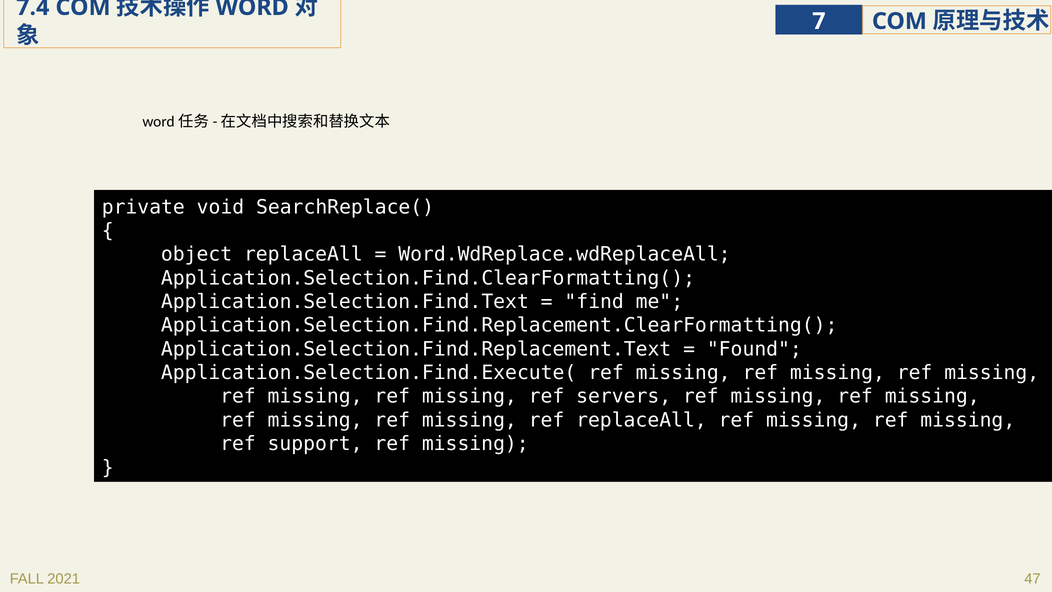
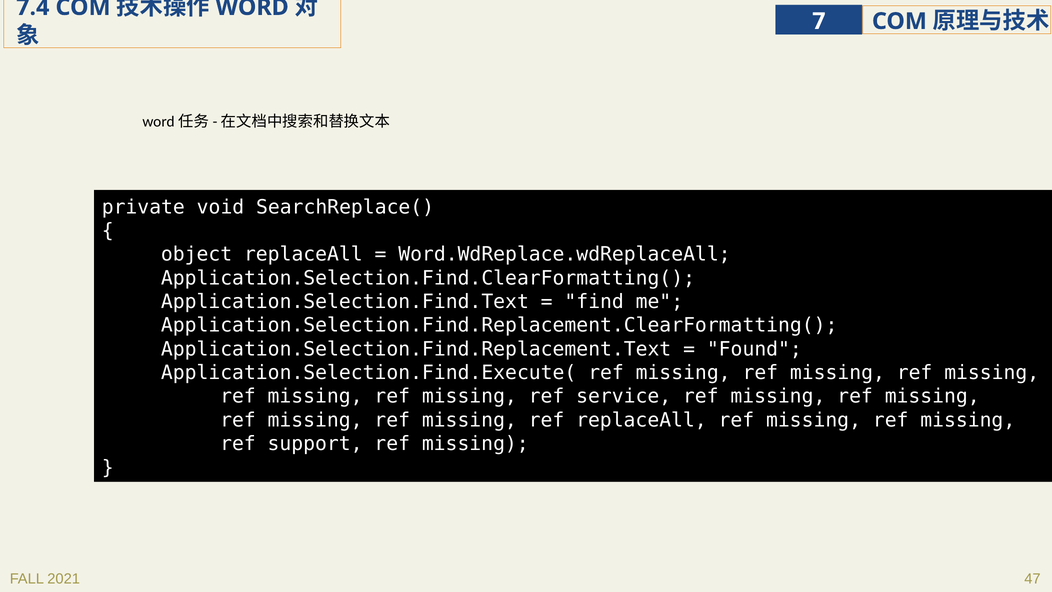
servers: servers -> service
